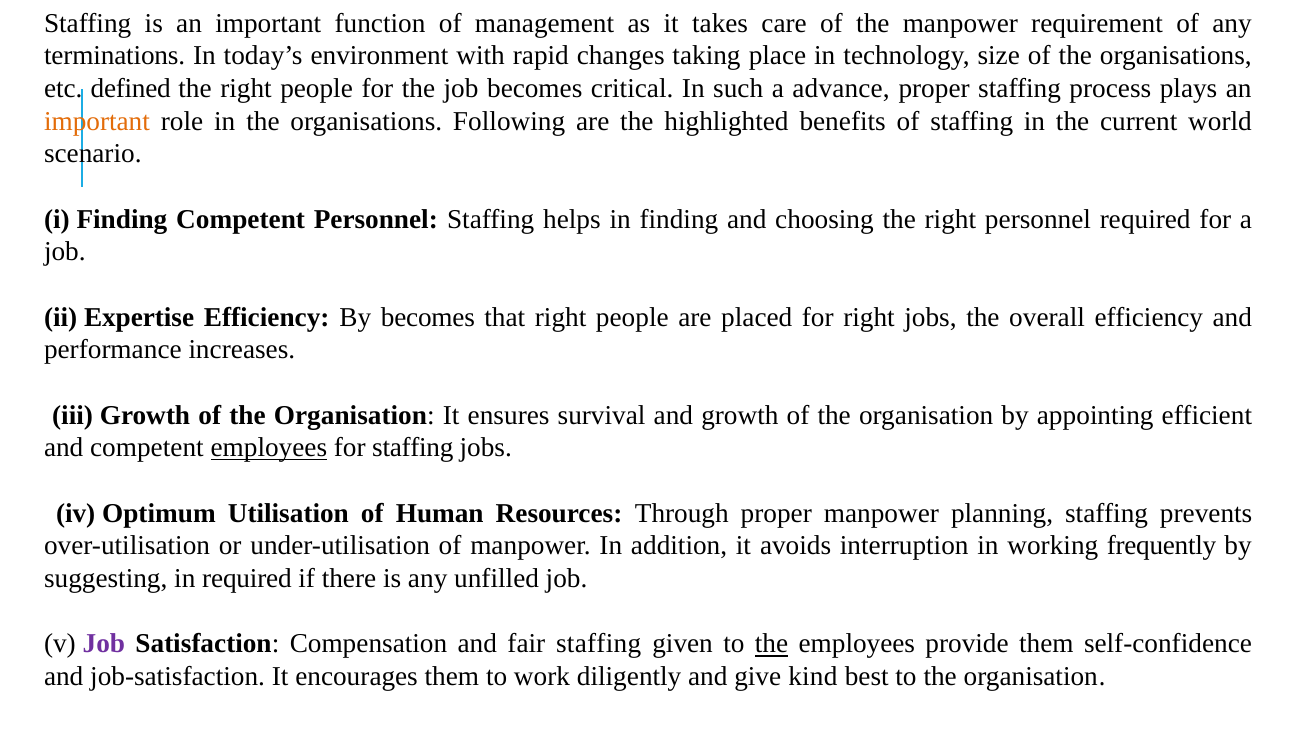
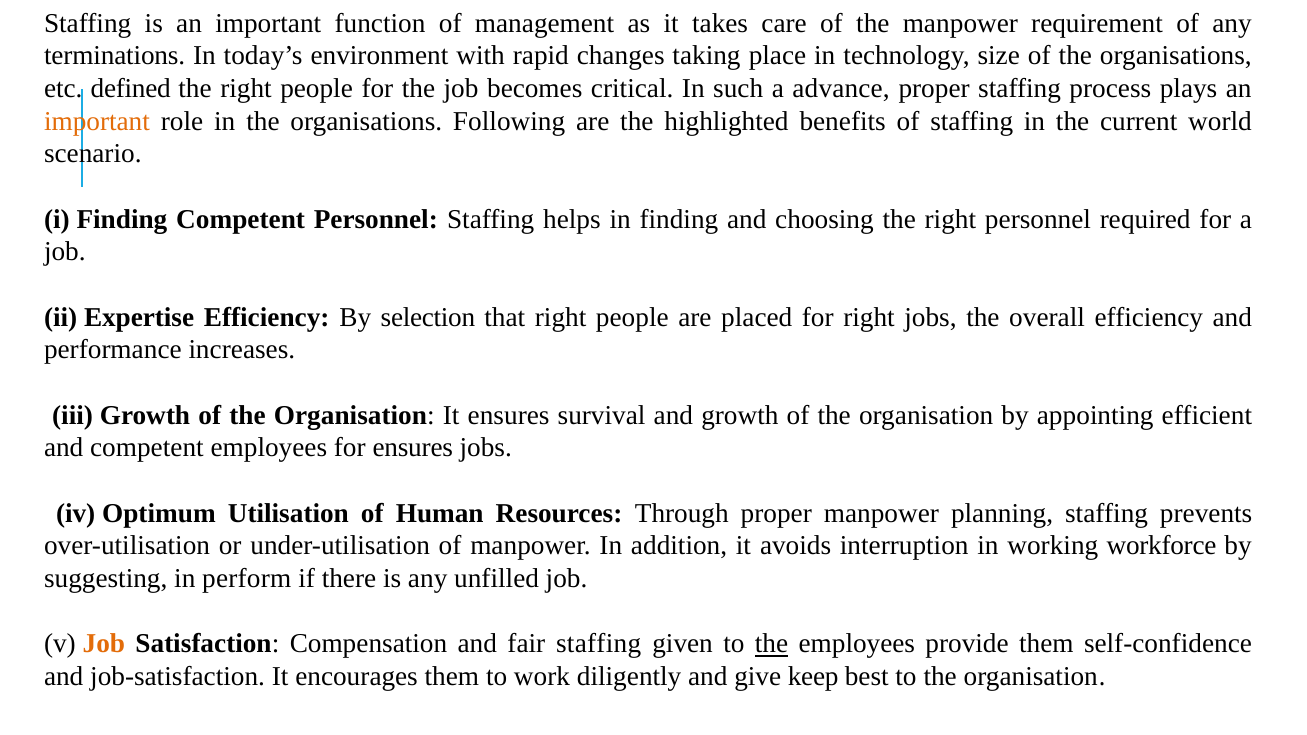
By becomes: becomes -> selection
employees at (269, 448) underline: present -> none
for staffing: staffing -> ensures
frequently: frequently -> workforce
in required: required -> perform
Job at (104, 644) colour: purple -> orange
kind: kind -> keep
